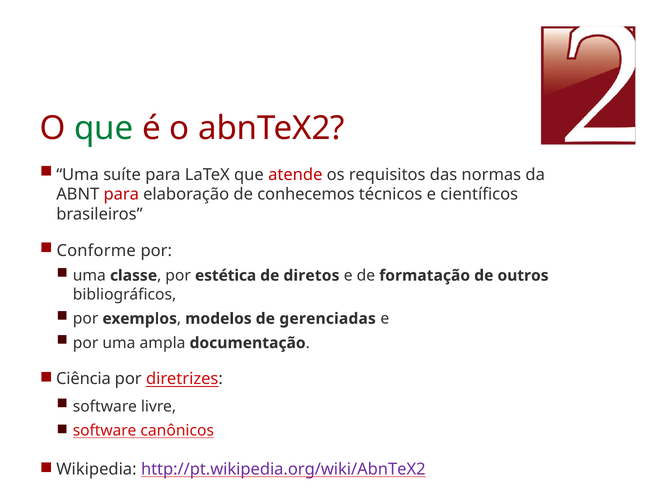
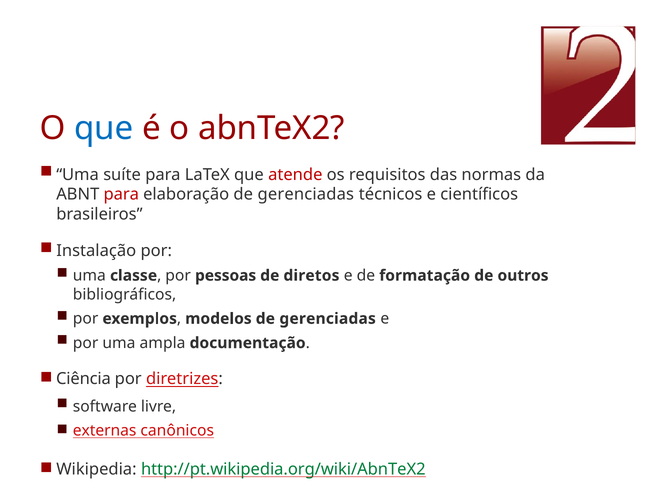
que at (104, 128) colour: green -> blue
elaboração de conhecemos: conhecemos -> gerenciadas
Conforme: Conforme -> Instalação
estética: estética -> pessoas
software at (105, 430): software -> externas
http://pt.wikipedia.org/wiki/AbnTeX2 colour: purple -> green
